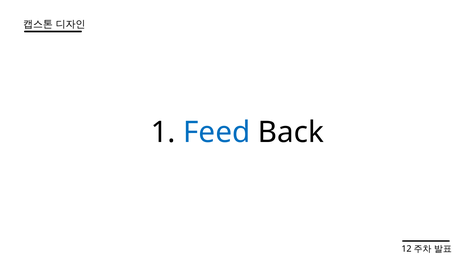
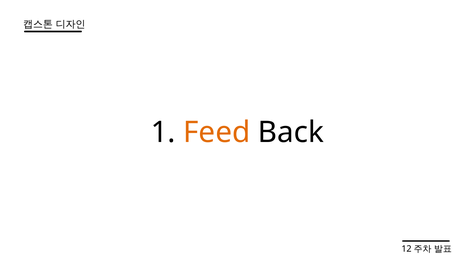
Feed colour: blue -> orange
